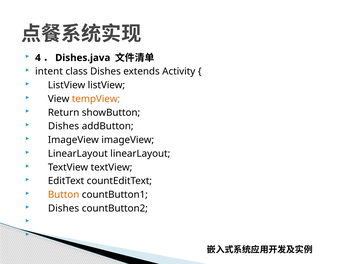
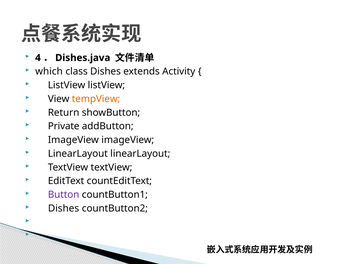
intent: intent -> which
Dishes at (64, 126): Dishes -> Private
Button colour: orange -> purple
